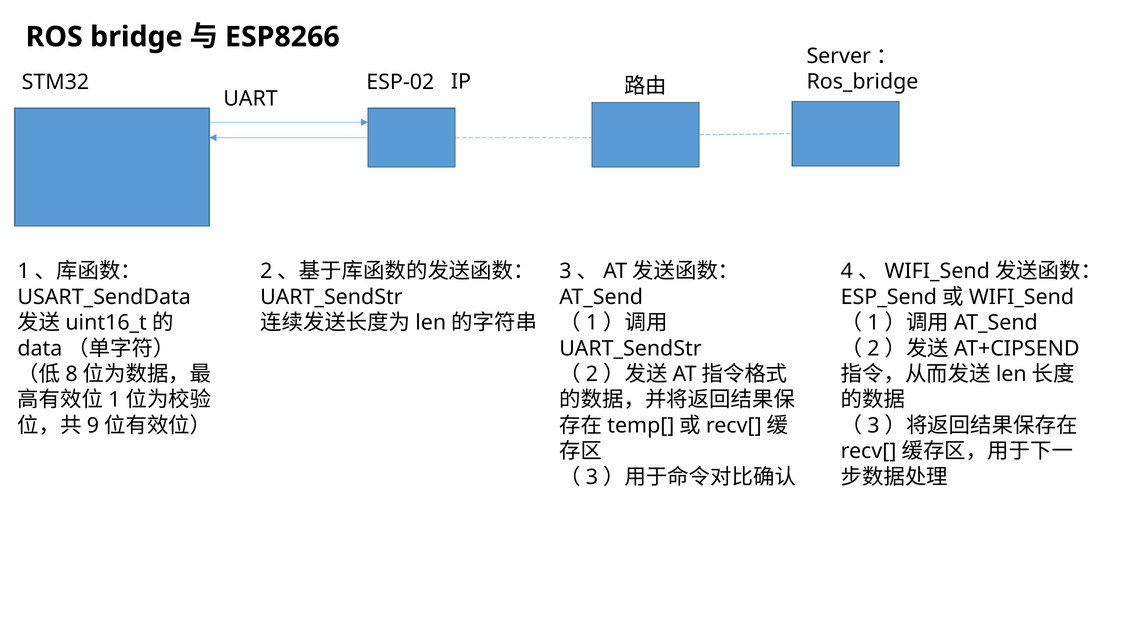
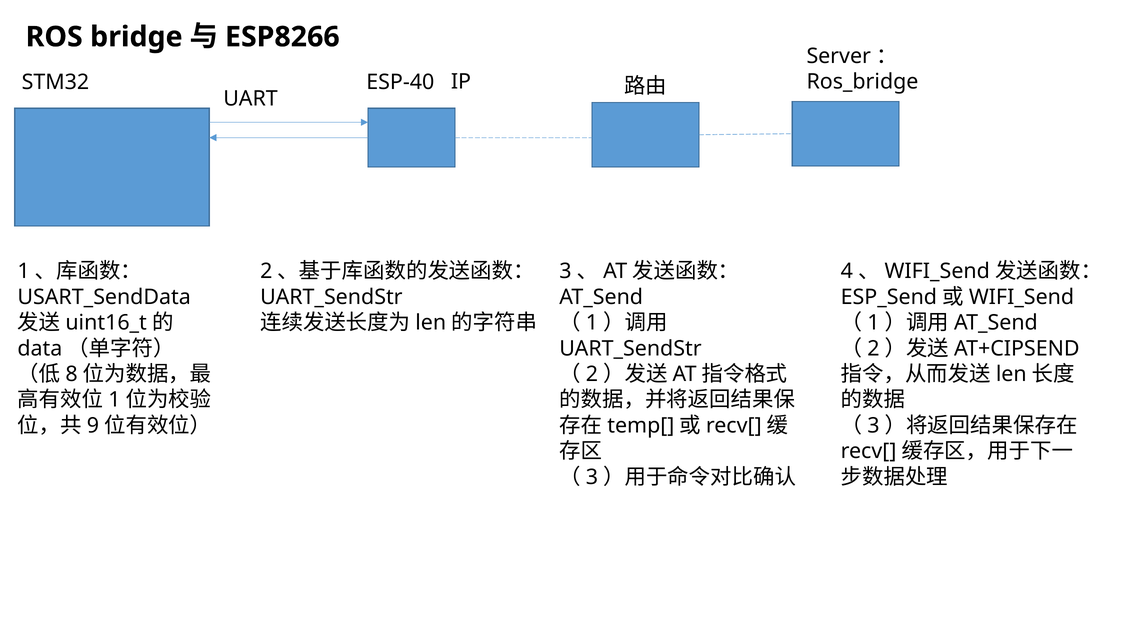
ESP-02: ESP-02 -> ESP-40
